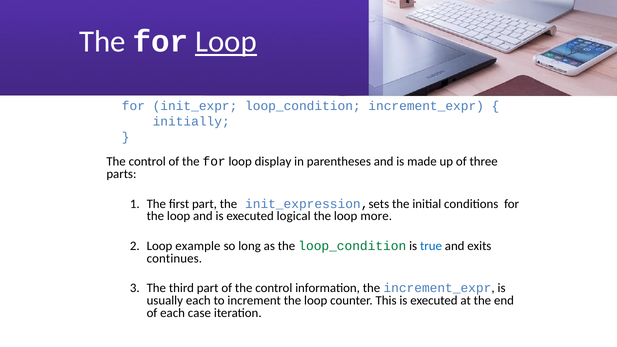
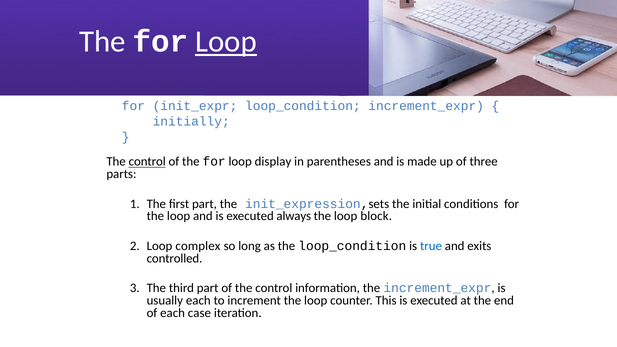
control at (147, 162) underline: none -> present
logical: logical -> always
more: more -> block
example: example -> complex
loop_condition at (352, 246) colour: green -> black
continues: continues -> controlled
